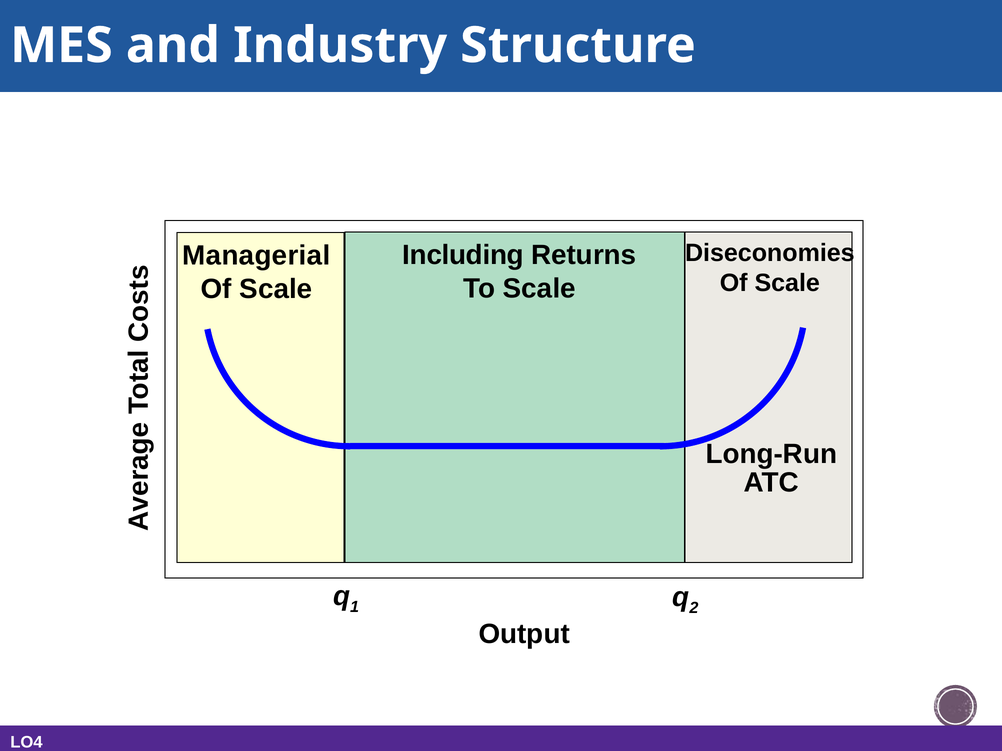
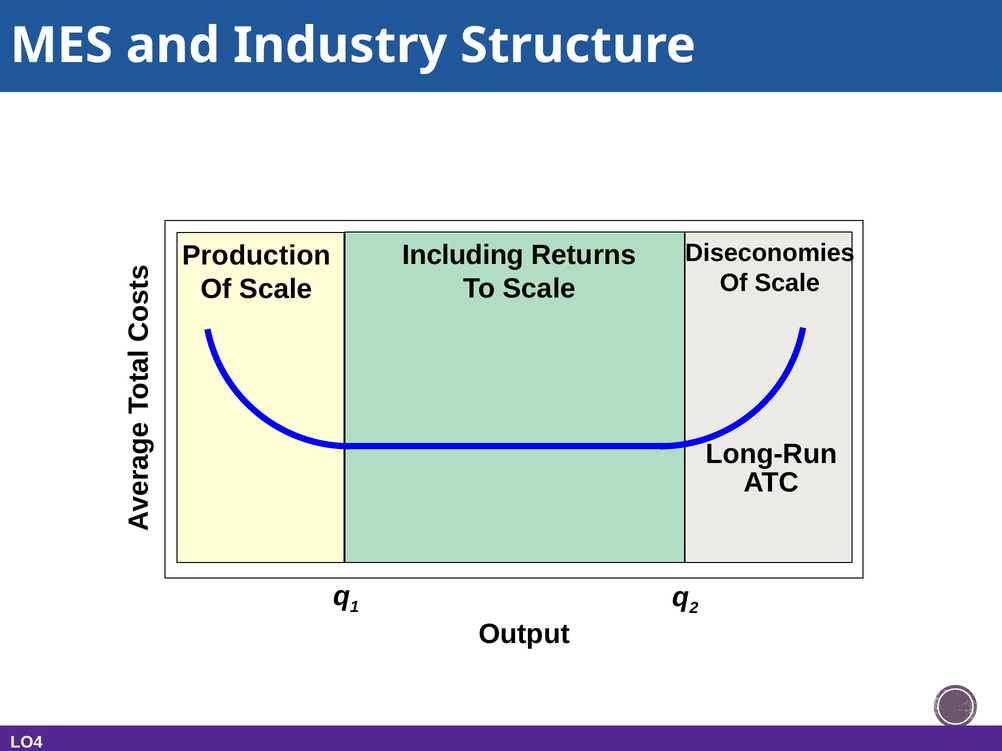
Managerial: Managerial -> Production
